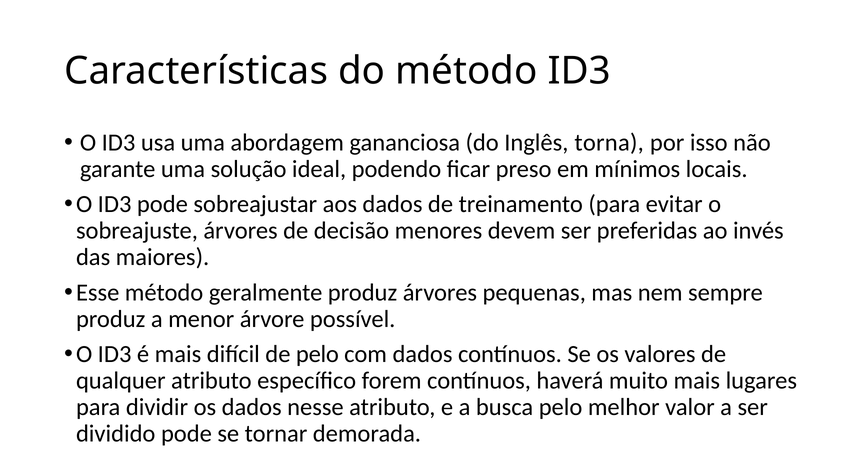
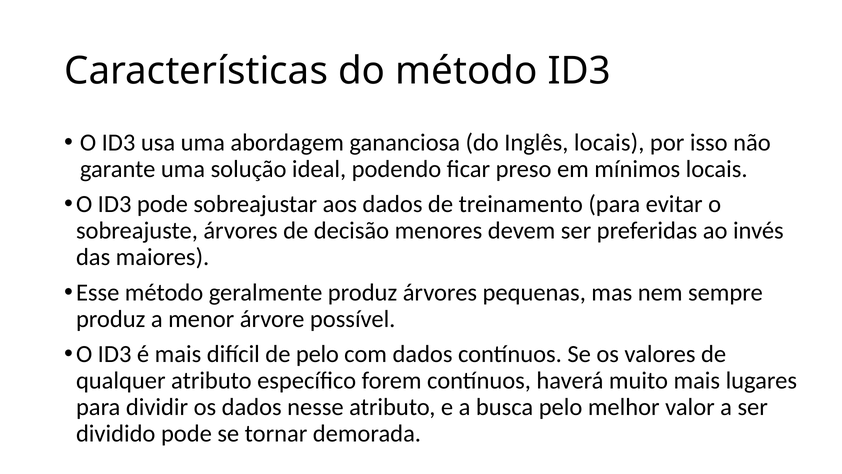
Inglês torna: torna -> locais
